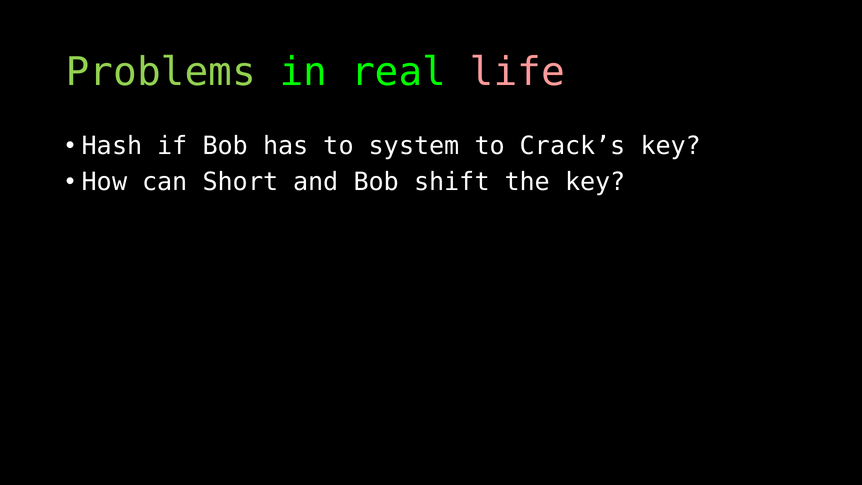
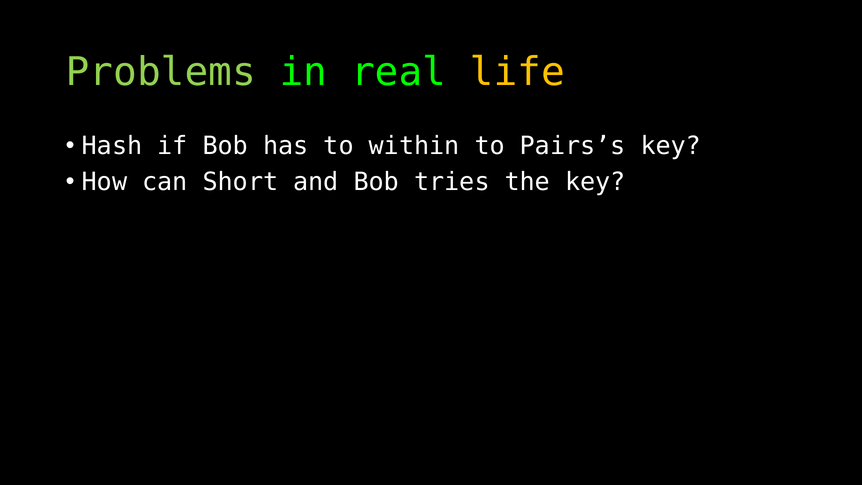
life colour: pink -> yellow
system: system -> within
Crack’s: Crack’s -> Pairs’s
shift: shift -> tries
